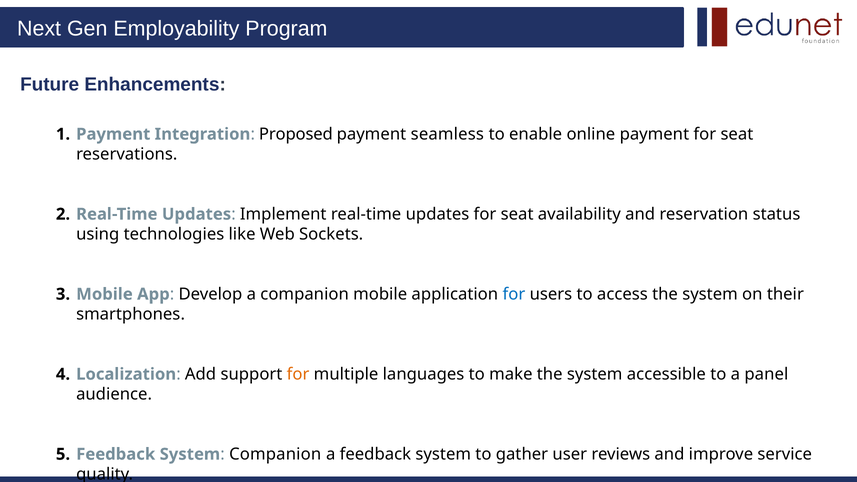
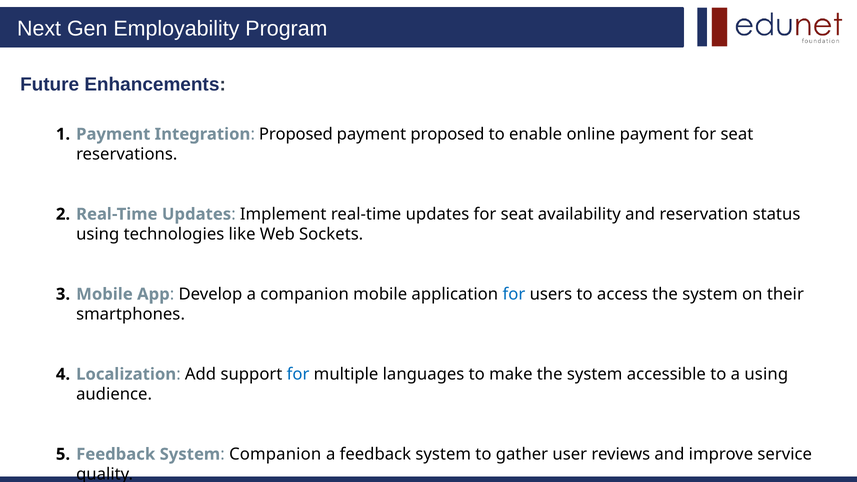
payment seamless: seamless -> proposed
for at (298, 374) colour: orange -> blue
a panel: panel -> using
